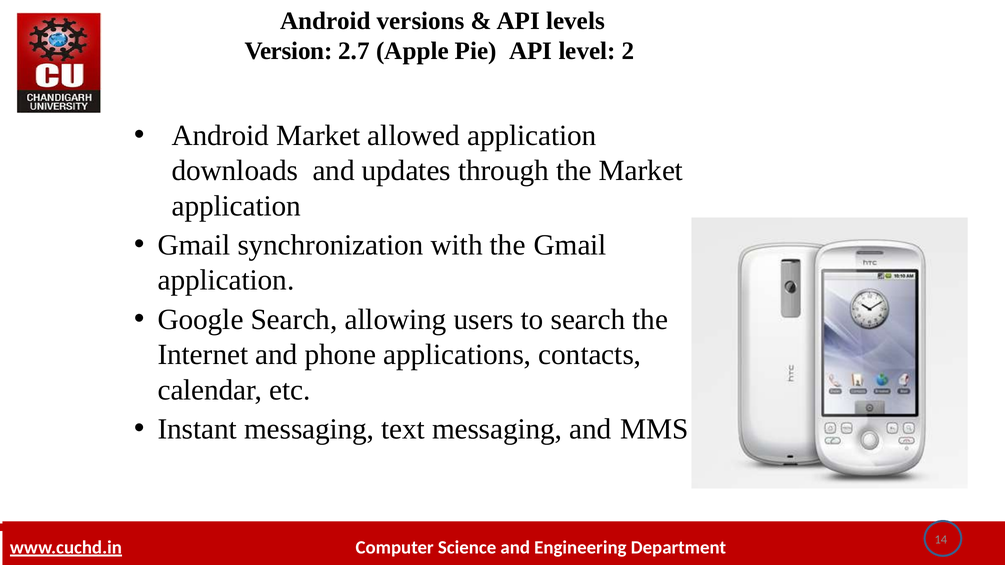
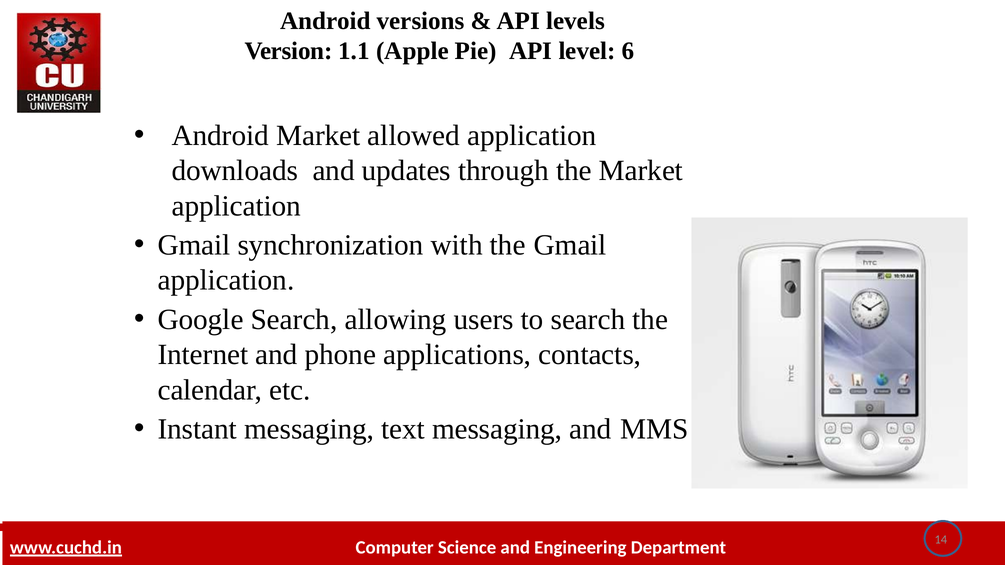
2.7: 2.7 -> 1.1
2: 2 -> 6
